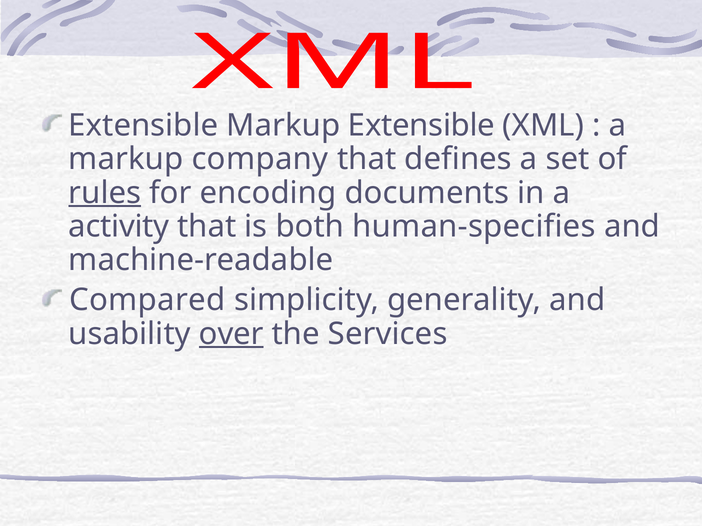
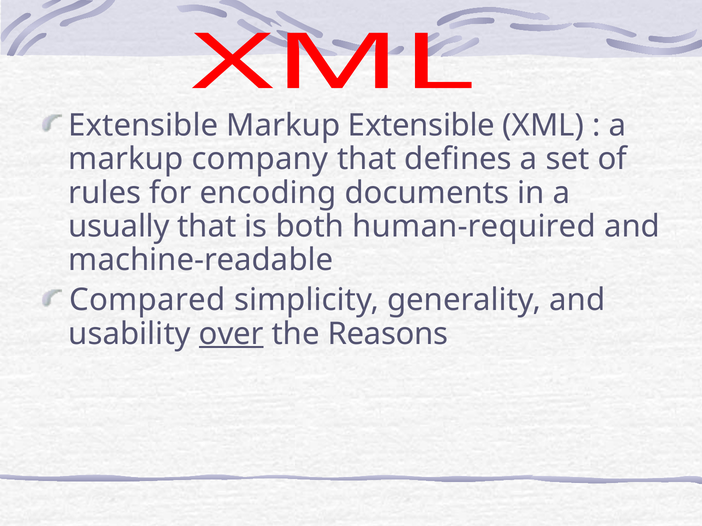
rules underline: present -> none
activity: activity -> usually
human-specifies: human-specifies -> human-required
Services: Services -> Reasons
